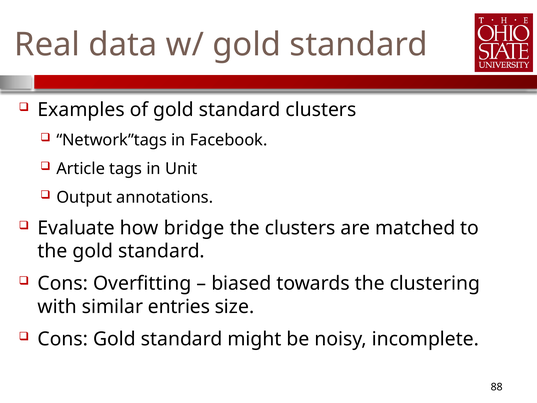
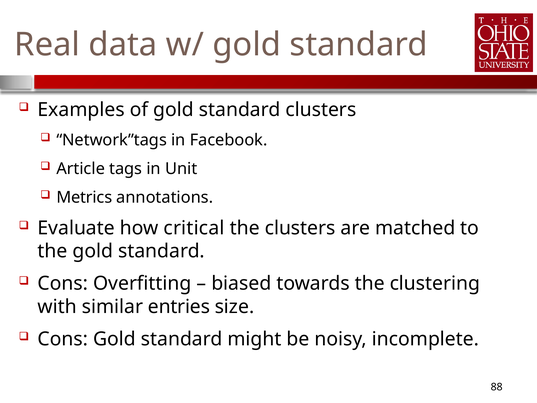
Output: Output -> Metrics
bridge: bridge -> critical
